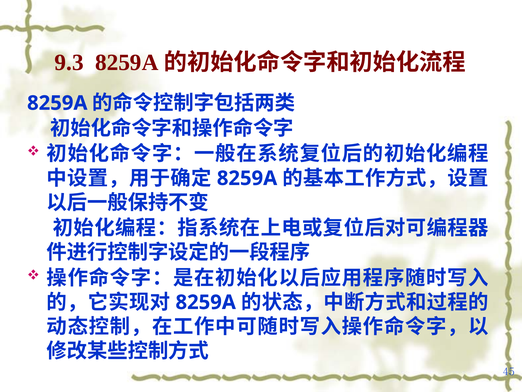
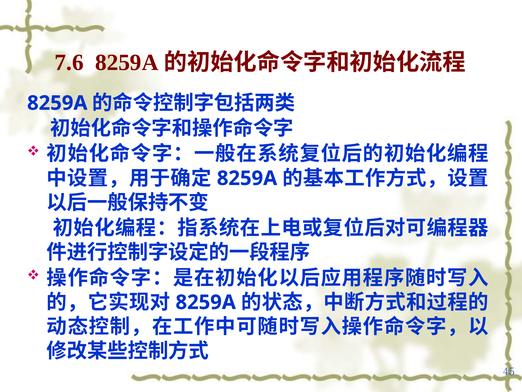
9.3: 9.3 -> 7.6
